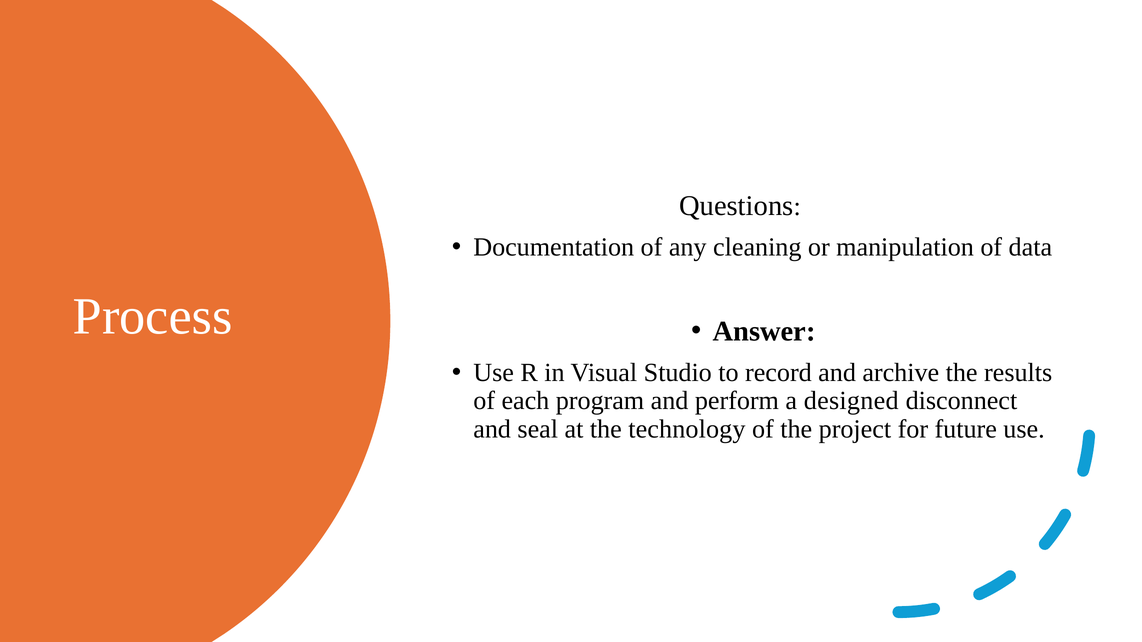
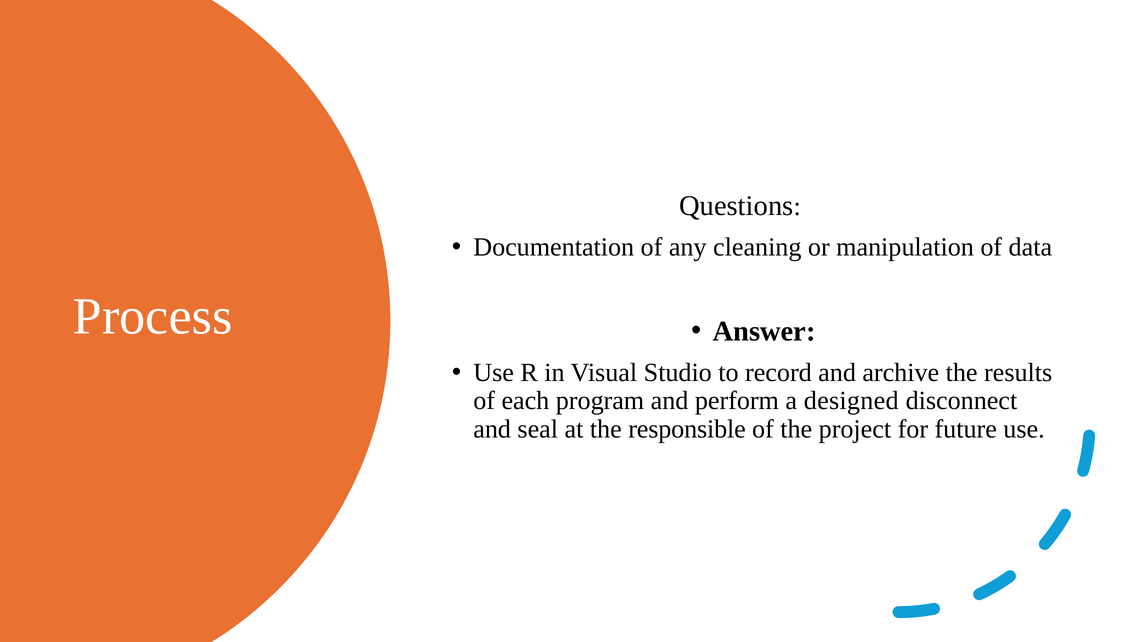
technology: technology -> responsible
